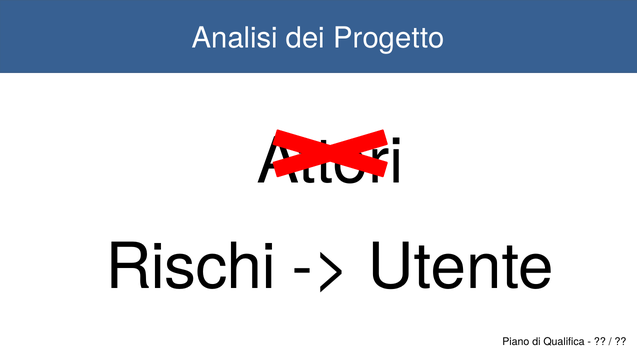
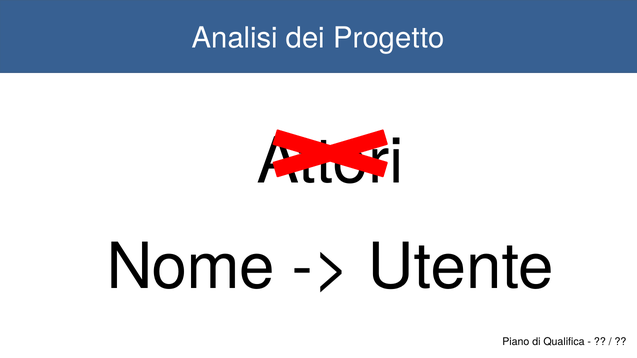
Rischi: Rischi -> Nome
